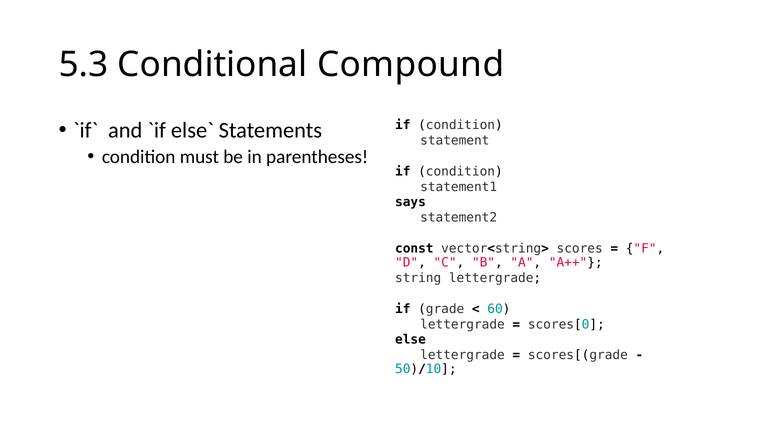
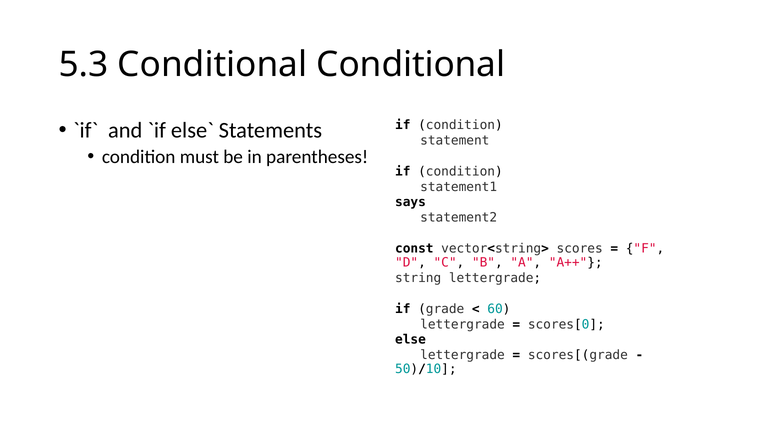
Conditional Compound: Compound -> Conditional
